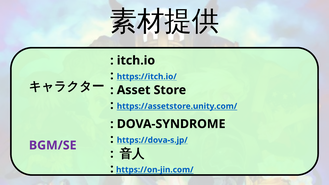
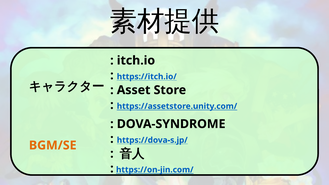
BGM/SE colour: purple -> orange
